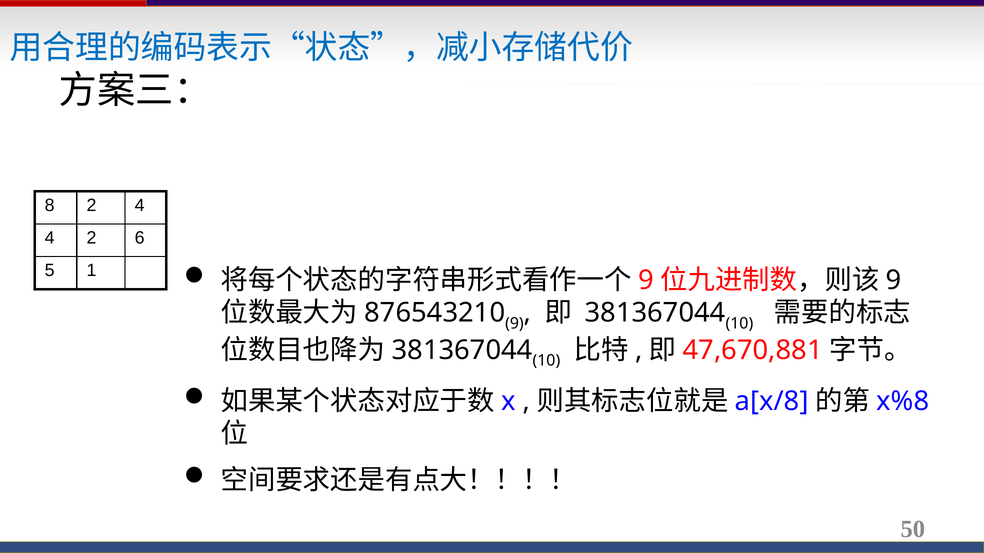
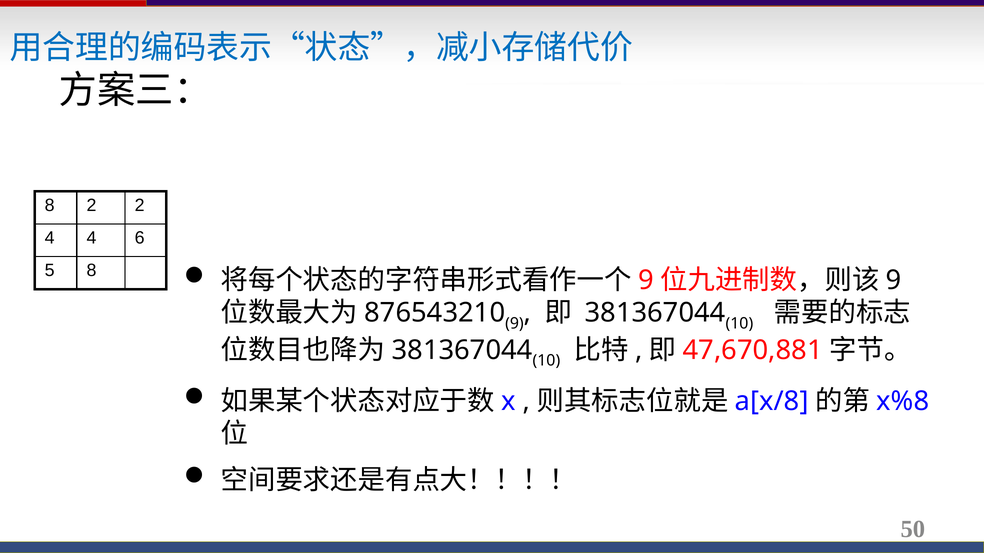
2 4: 4 -> 2
4 2: 2 -> 4
5 1: 1 -> 8
